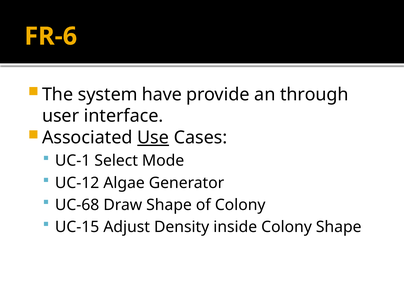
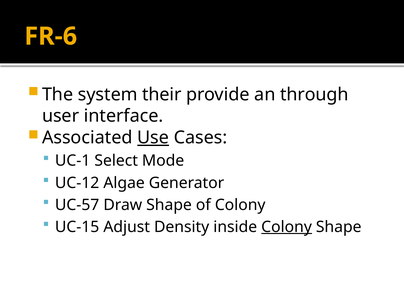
have: have -> their
UC-68: UC-68 -> UC-57
Colony at (287, 227) underline: none -> present
